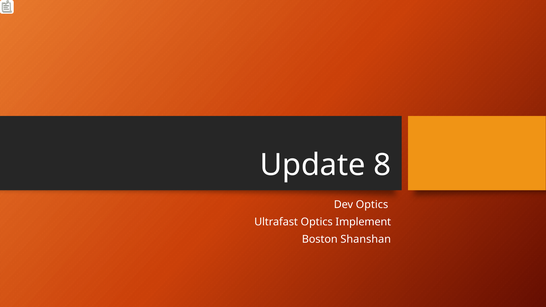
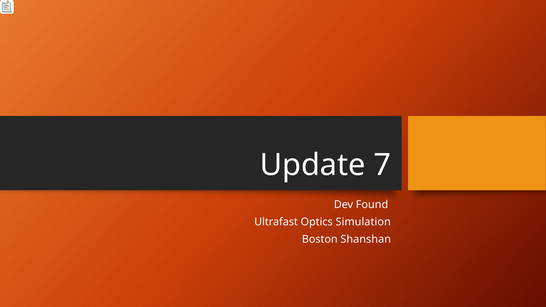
8: 8 -> 7
Dev Optics: Optics -> Found
Implement: Implement -> Simulation
